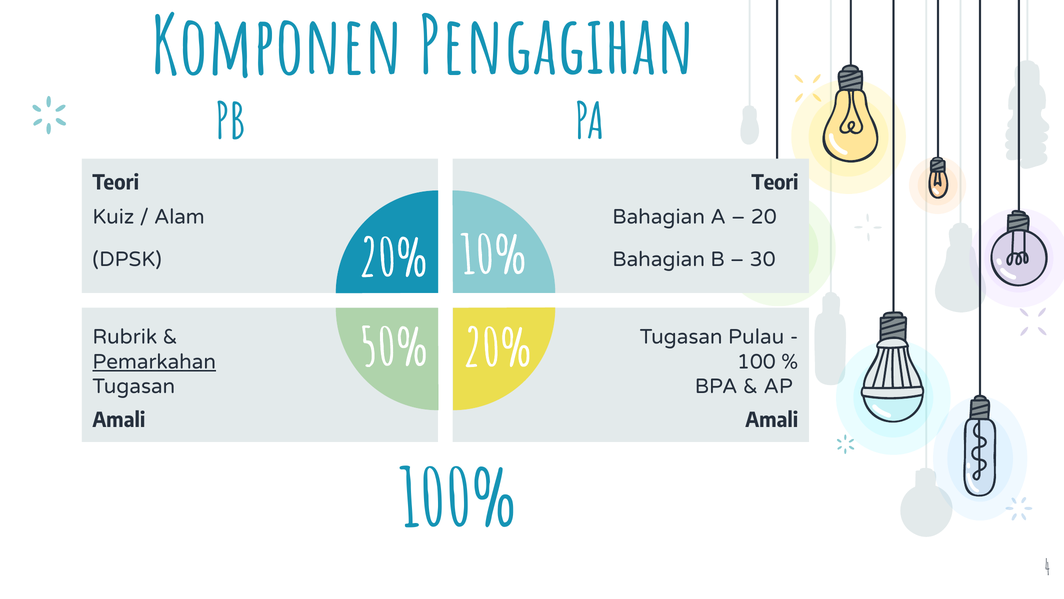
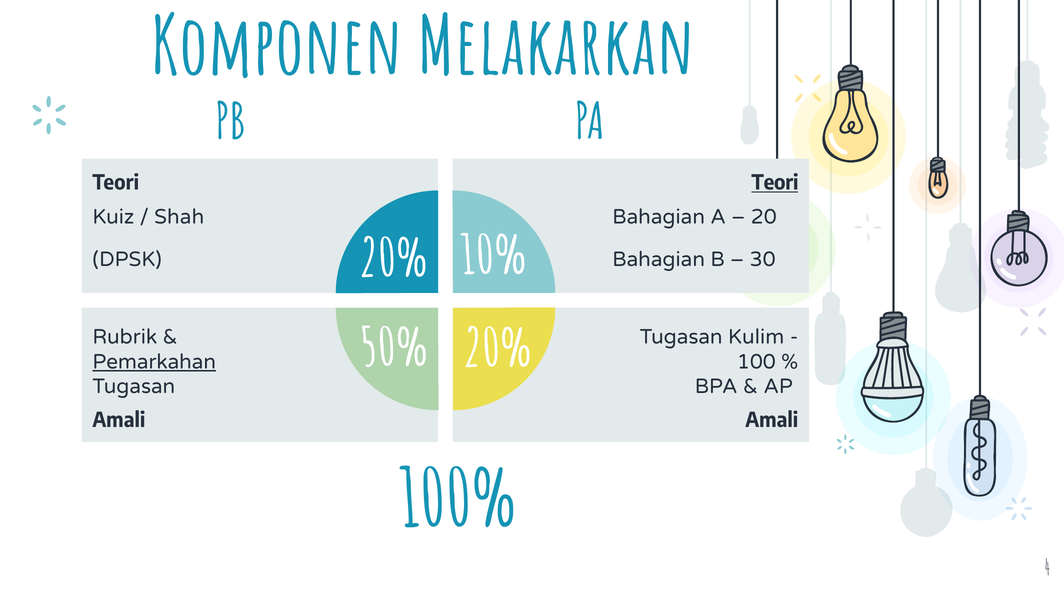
Pengagihan: Pengagihan -> Melakarkan
Teori at (775, 183) underline: none -> present
Alam: Alam -> Shah
Pulau: Pulau -> Kulim
